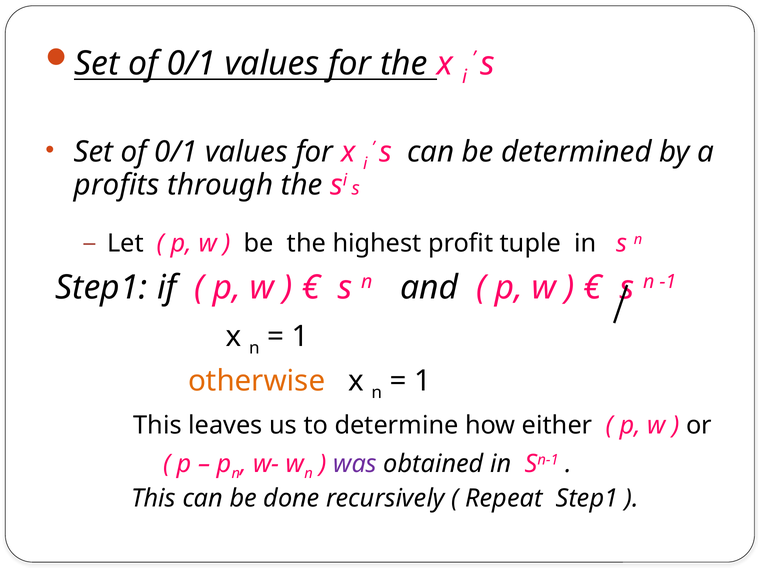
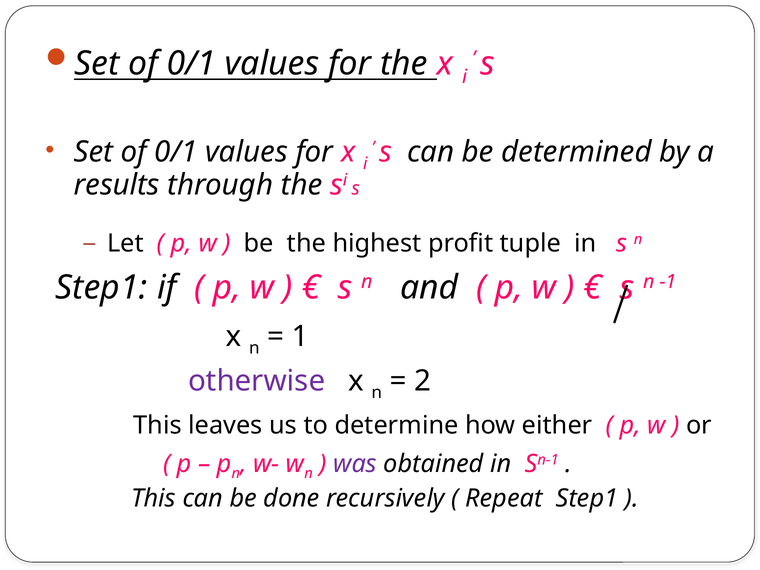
profits: profits -> results
otherwise colour: orange -> purple
1 at (423, 381): 1 -> 2
